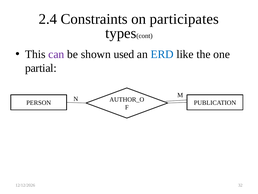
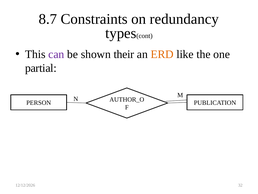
2.4: 2.4 -> 8.7
participates: participates -> redundancy
used: used -> their
ERD colour: blue -> orange
